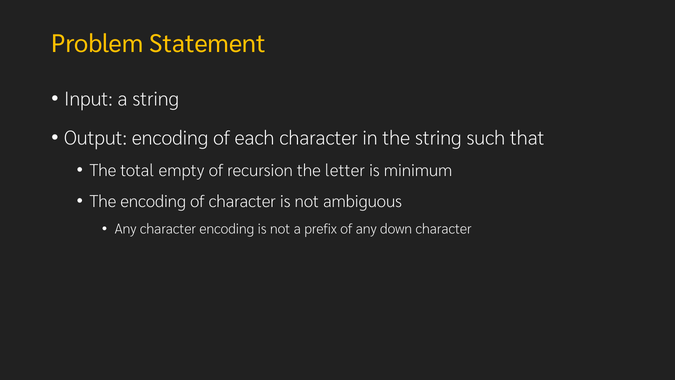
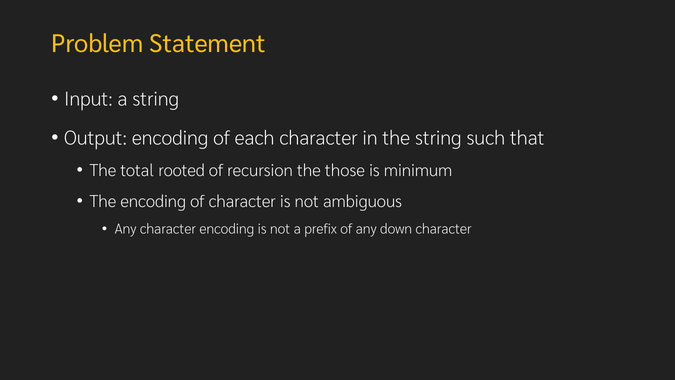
empty: empty -> rooted
letter: letter -> those
